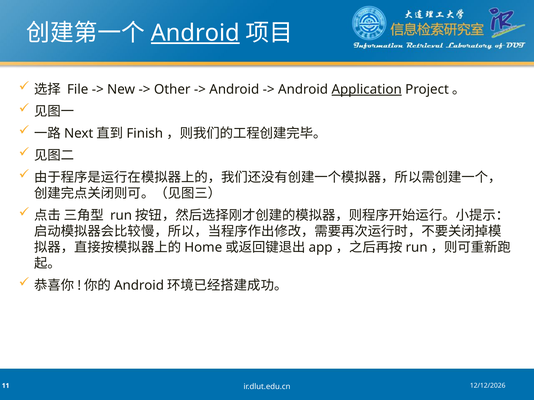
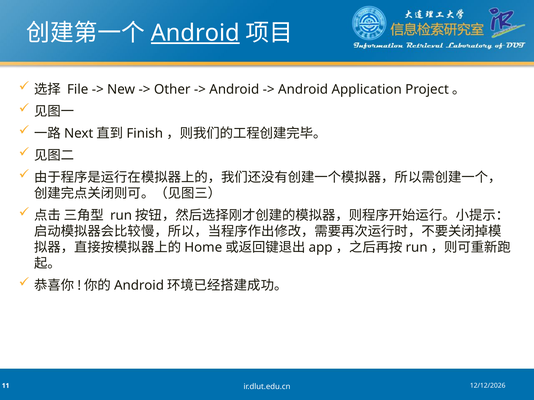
Application underline: present -> none
